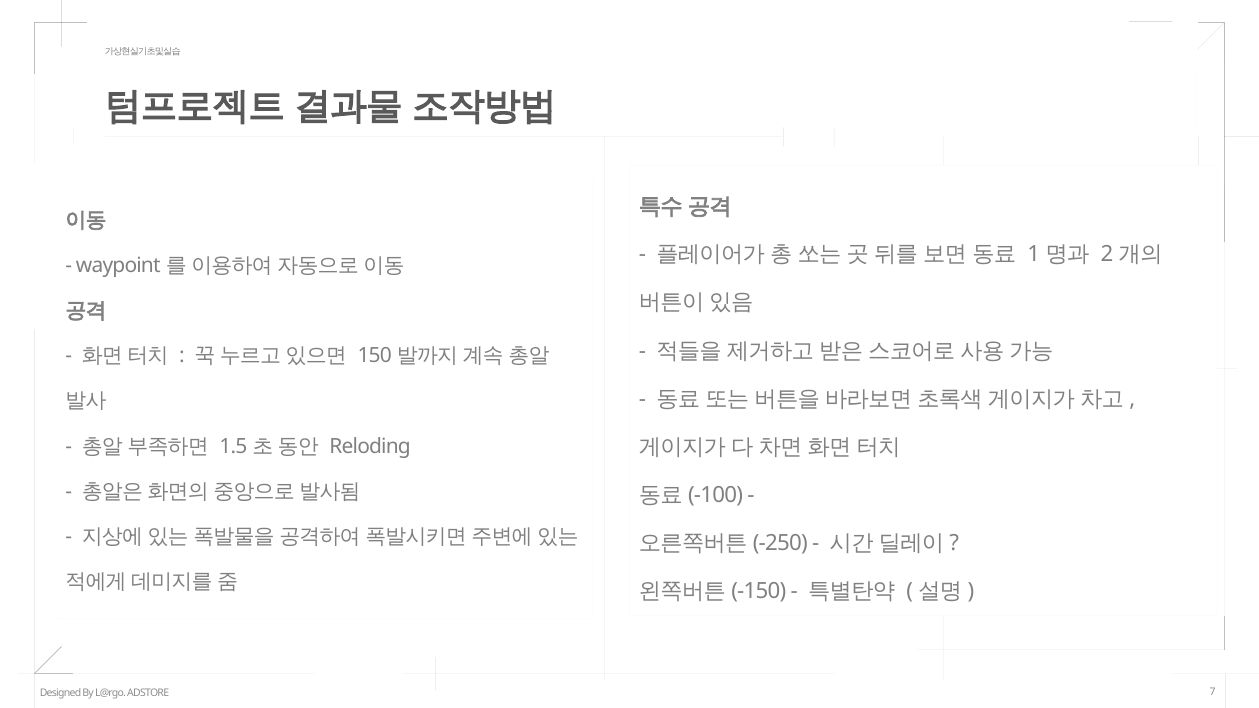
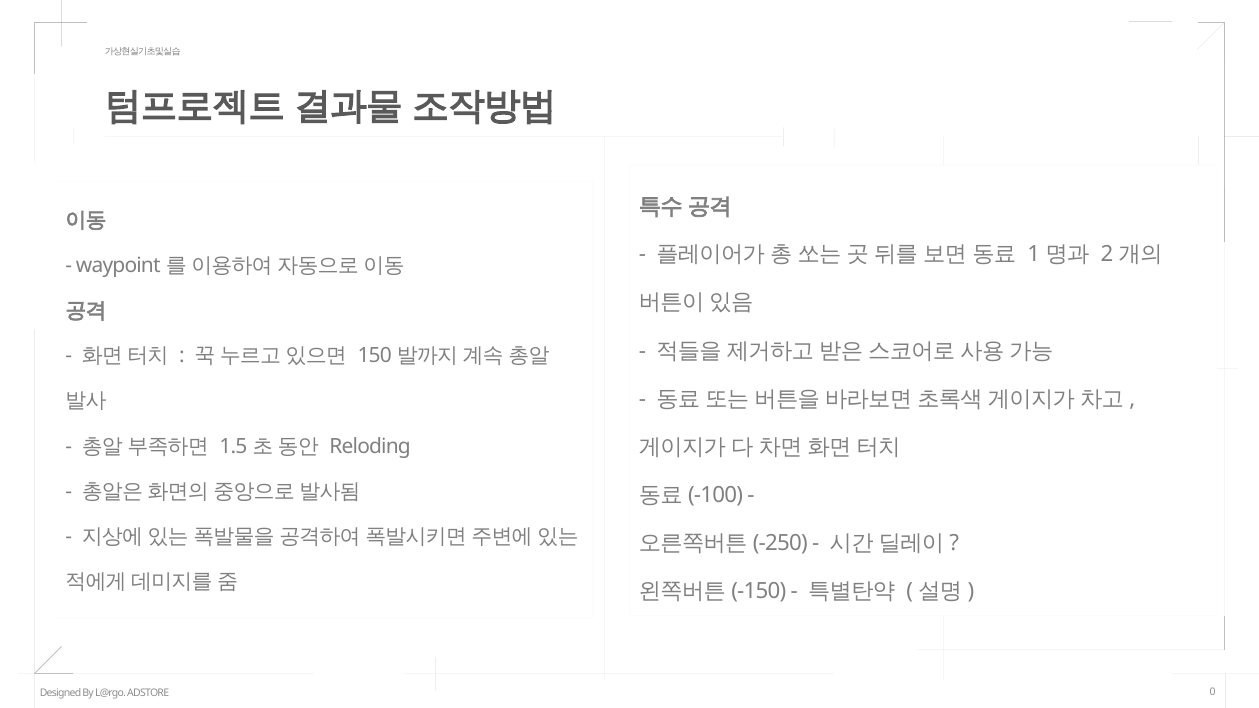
7: 7 -> 0
